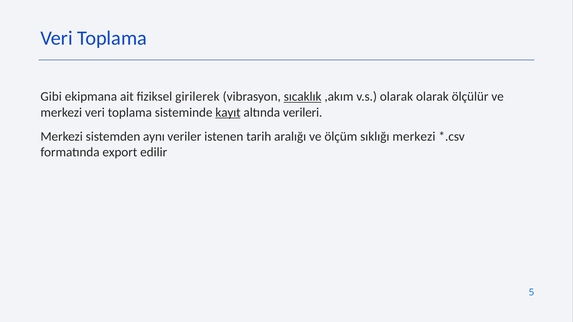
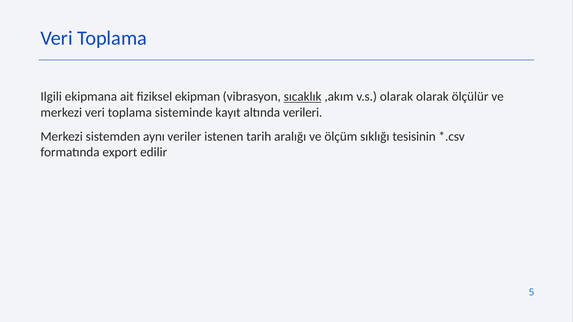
Gibi: Gibi -> Ilgili
girilerek: girilerek -> ekipman
kayıt underline: present -> none
sıklığı merkezi: merkezi -> tesisinin
